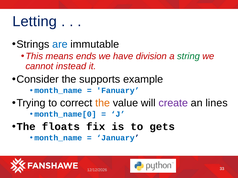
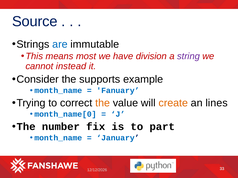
Letting: Letting -> Source
ends: ends -> most
string colour: green -> purple
create colour: purple -> orange
floats: floats -> number
gets: gets -> part
